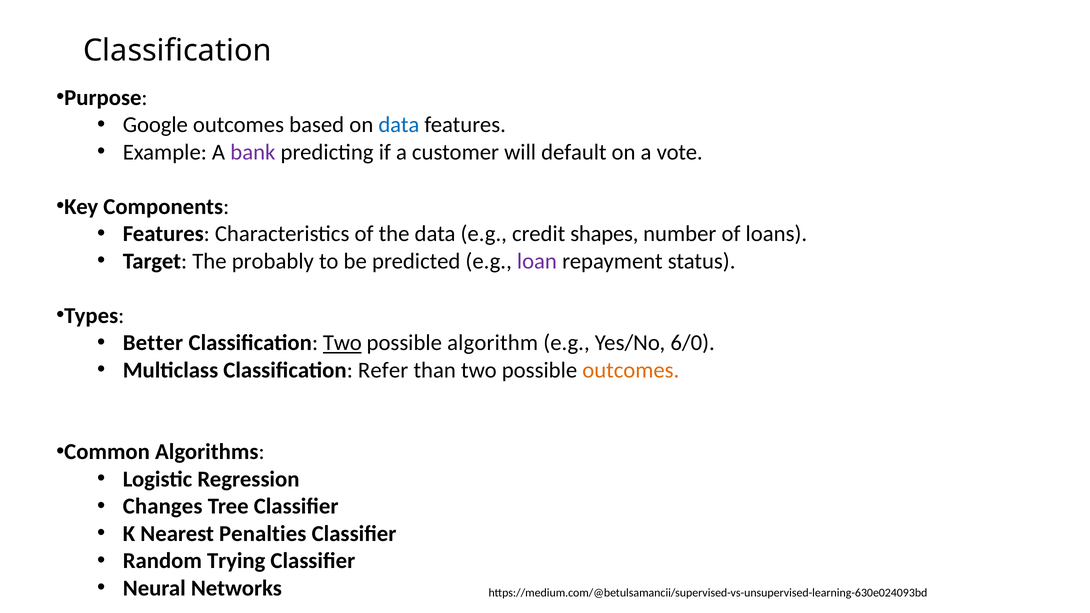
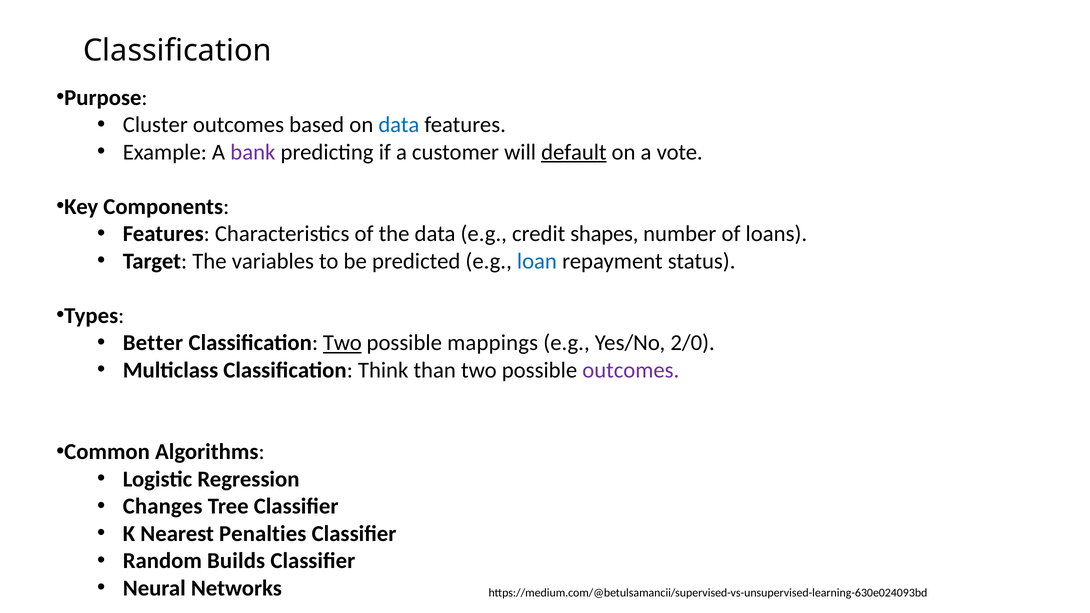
Google: Google -> Cluster
default underline: none -> present
probably: probably -> variables
loan colour: purple -> blue
algorithm: algorithm -> mappings
6/0: 6/0 -> 2/0
Refer: Refer -> Think
outcomes at (631, 370) colour: orange -> purple
Trying: Trying -> Builds
